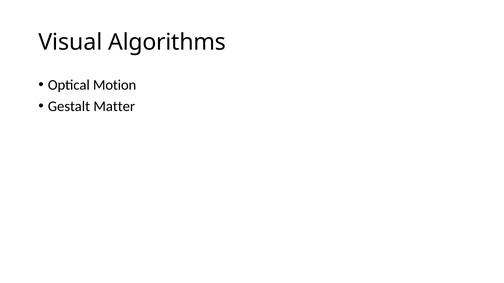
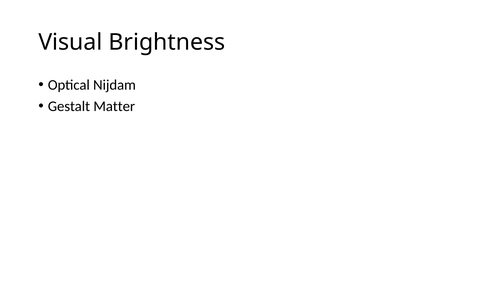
Algorithms: Algorithms -> Brightness
Motion: Motion -> Nijdam
